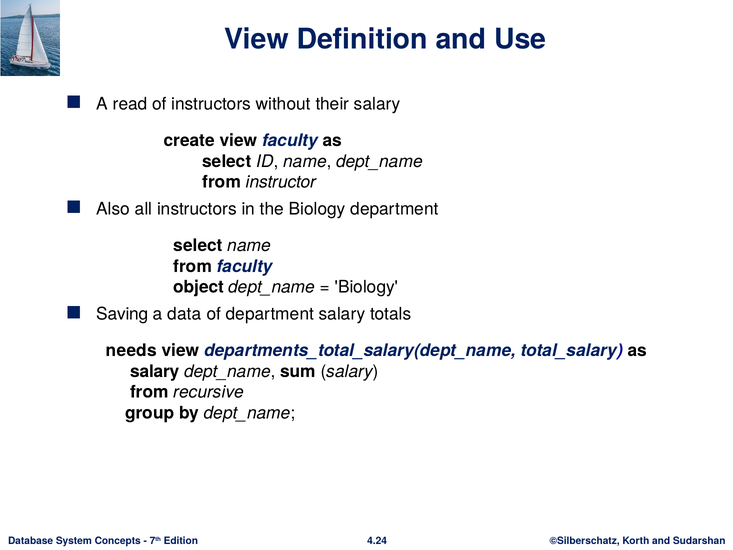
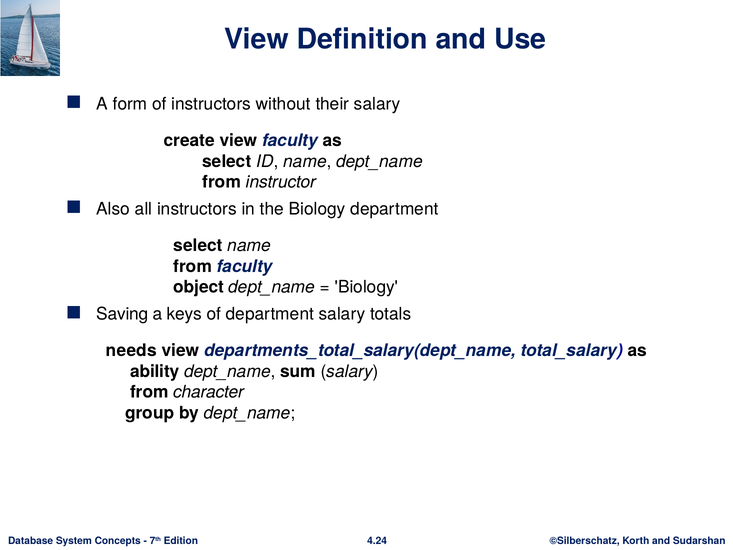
read: read -> form
data: data -> keys
salary at (155, 371): salary -> ability
recursive: recursive -> character
